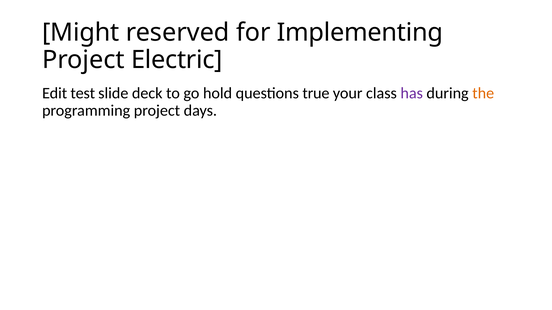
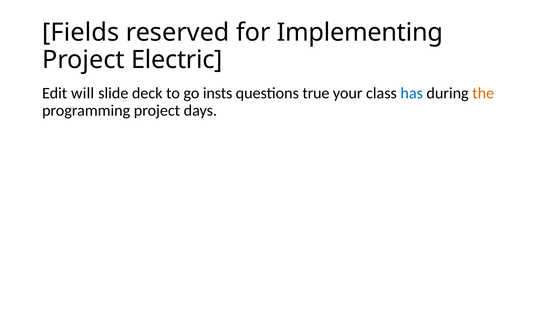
Might: Might -> Fields
test: test -> will
hold: hold -> insts
has colour: purple -> blue
